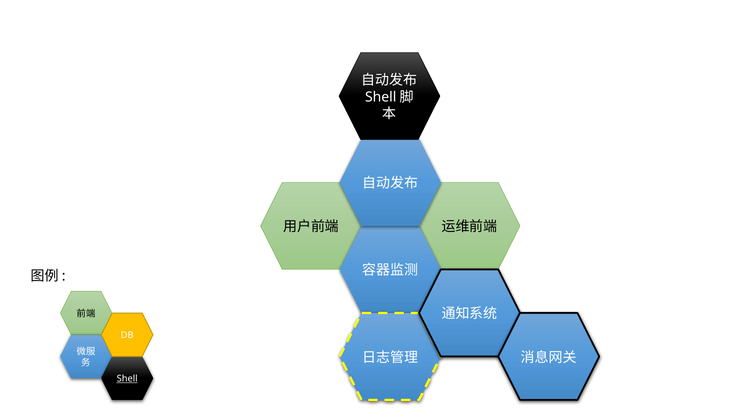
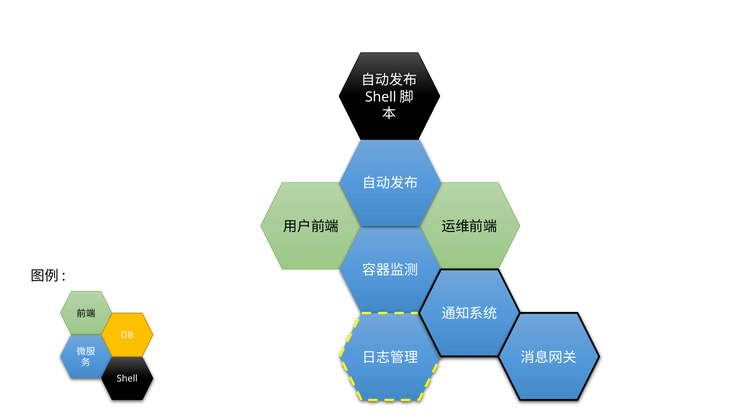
Shell underline: present -> none
